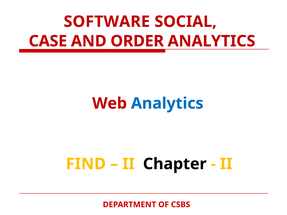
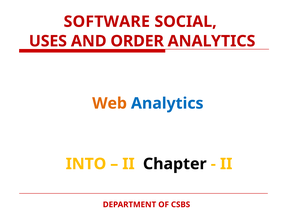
CASE: CASE -> USES
Web colour: red -> orange
FIND: FIND -> INTO
